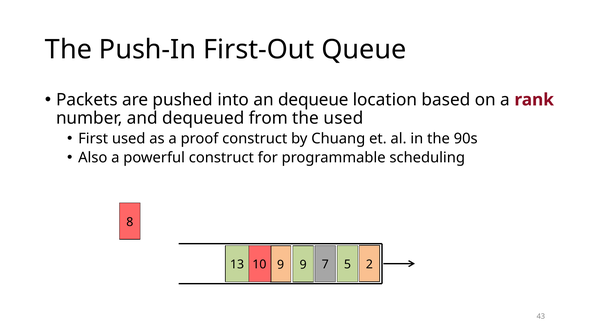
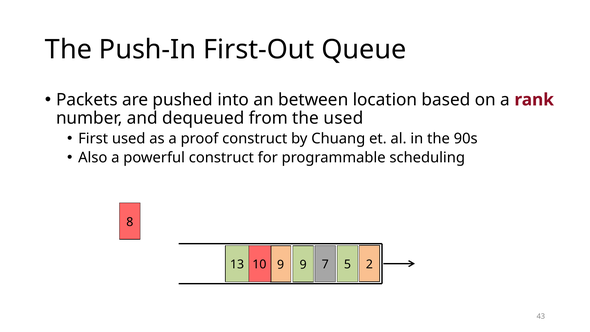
dequeue: dequeue -> between
